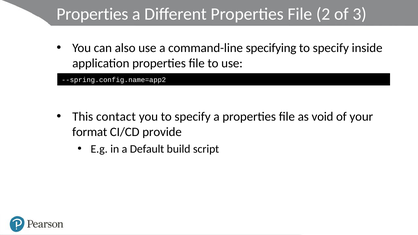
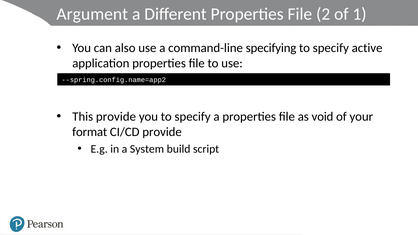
Properties at (92, 14): Properties -> Argument
3: 3 -> 1
inside: inside -> active
This contact: contact -> provide
Default: Default -> System
